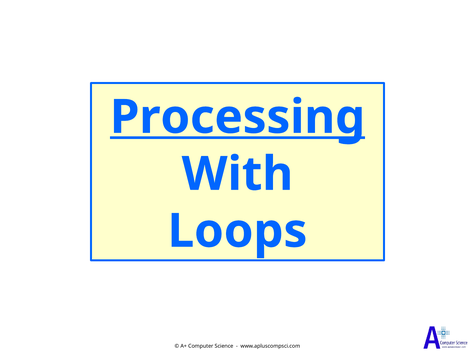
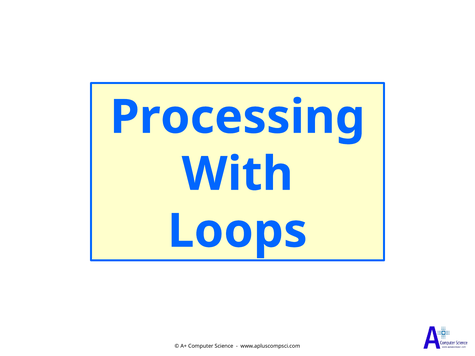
Processing underline: present -> none
